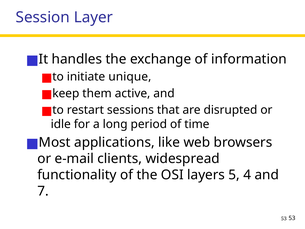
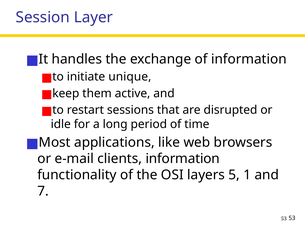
clients widespread: widespread -> information
4: 4 -> 1
